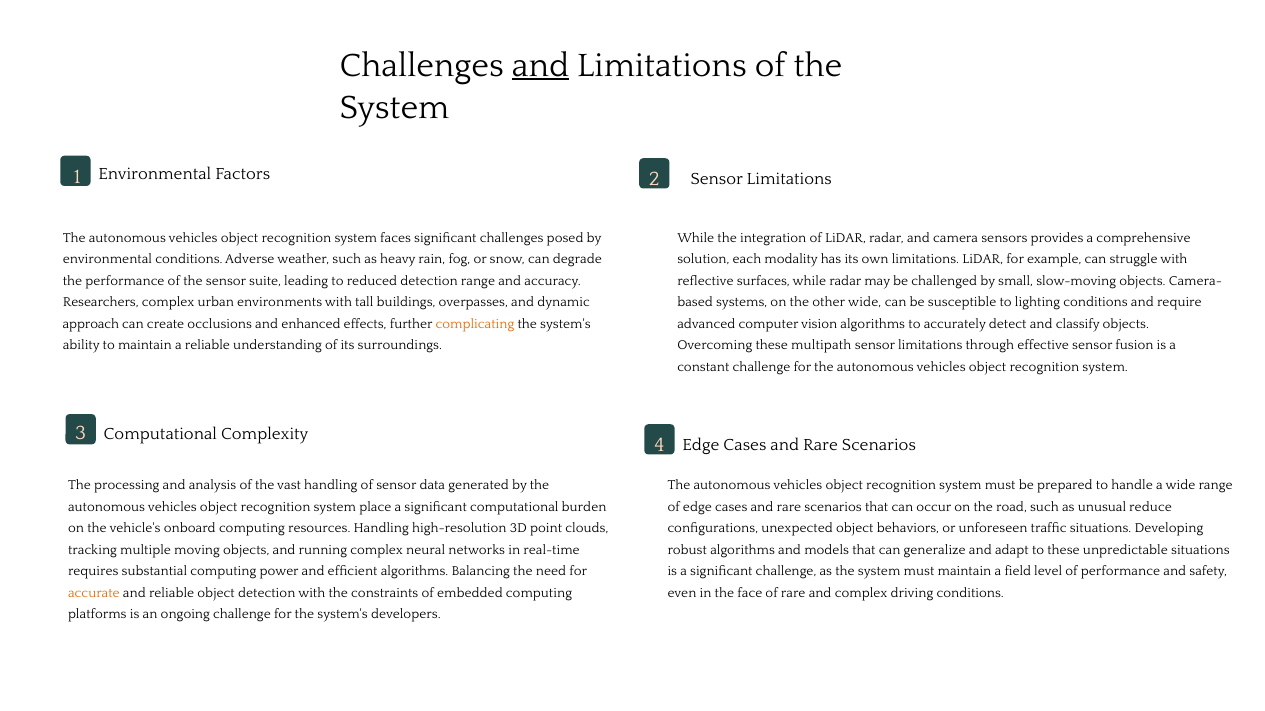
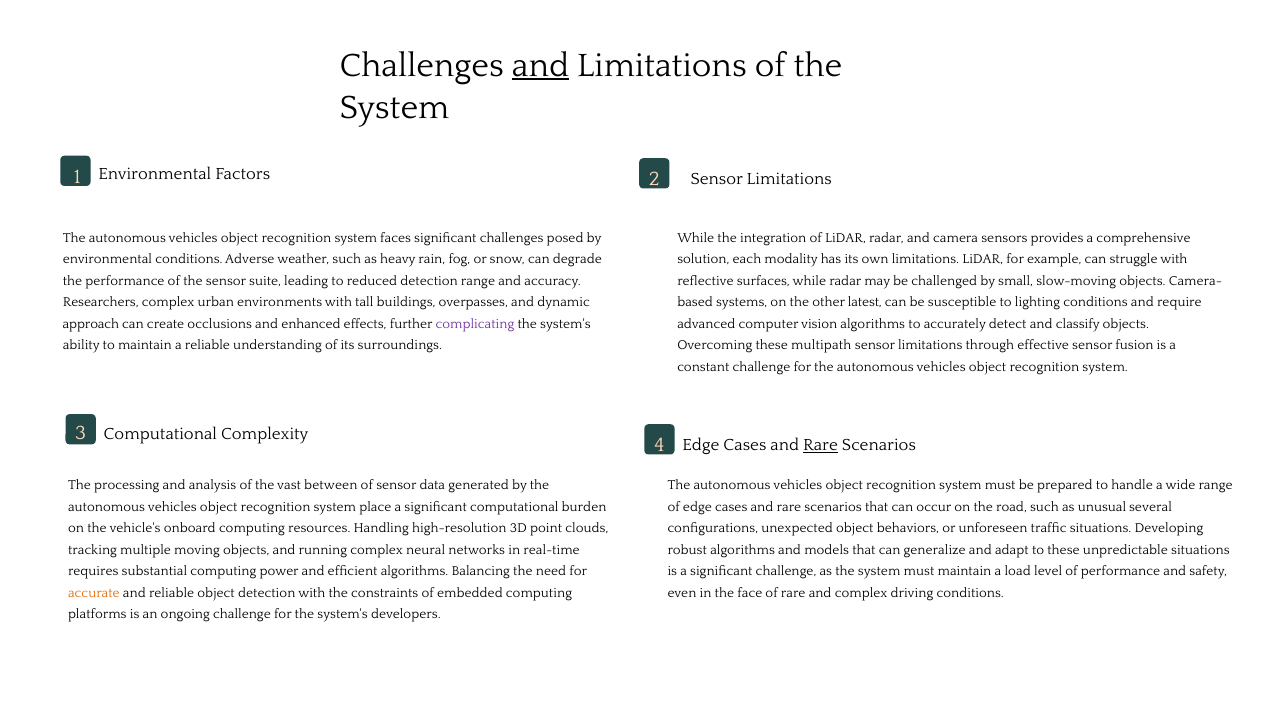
other wide: wide -> latest
complicating colour: orange -> purple
Rare at (821, 445) underline: none -> present
vast handling: handling -> between
reduce: reduce -> several
field: field -> load
